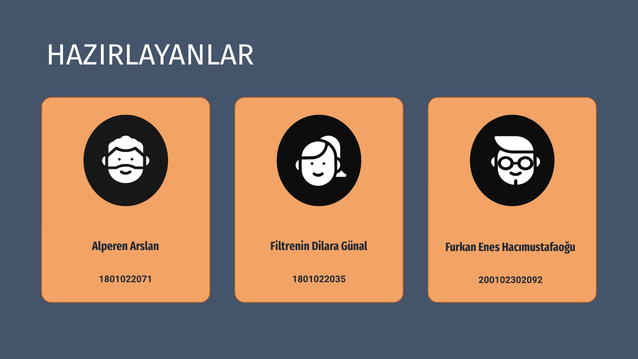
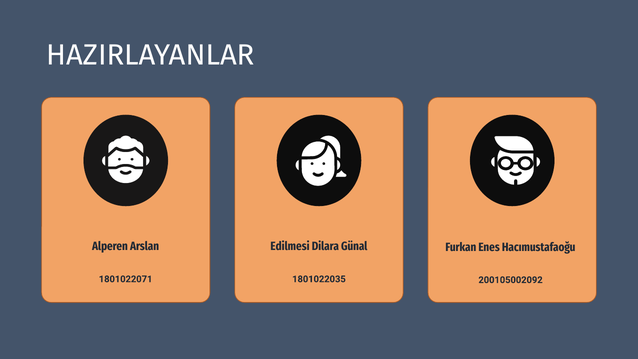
Filtrenin: Filtrenin -> Edilmesi
200102302092: 200102302092 -> 200105002092
